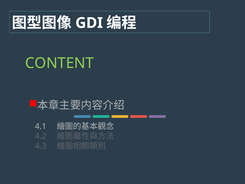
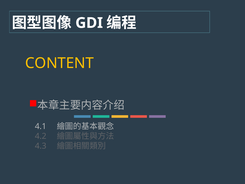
CONTENT colour: light green -> yellow
